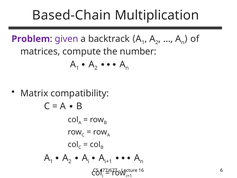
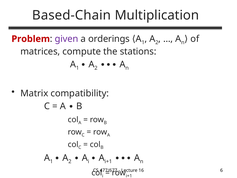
Problem colour: purple -> red
backtrack: backtrack -> orderings
number: number -> stations
